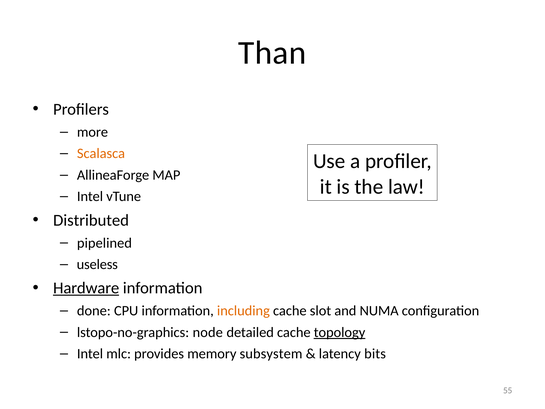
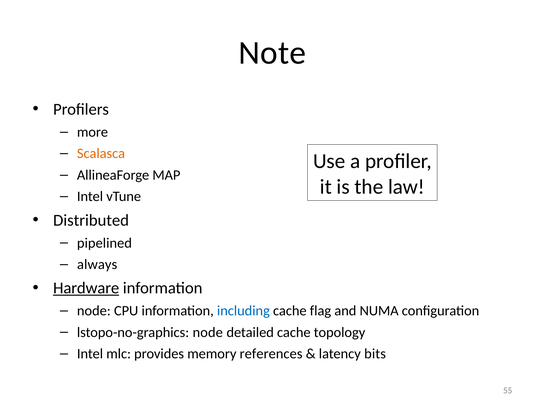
Than: Than -> Note
useless: useless -> always
done at (94, 311): done -> node
including colour: orange -> blue
slot: slot -> flag
topology underline: present -> none
subsystem: subsystem -> references
